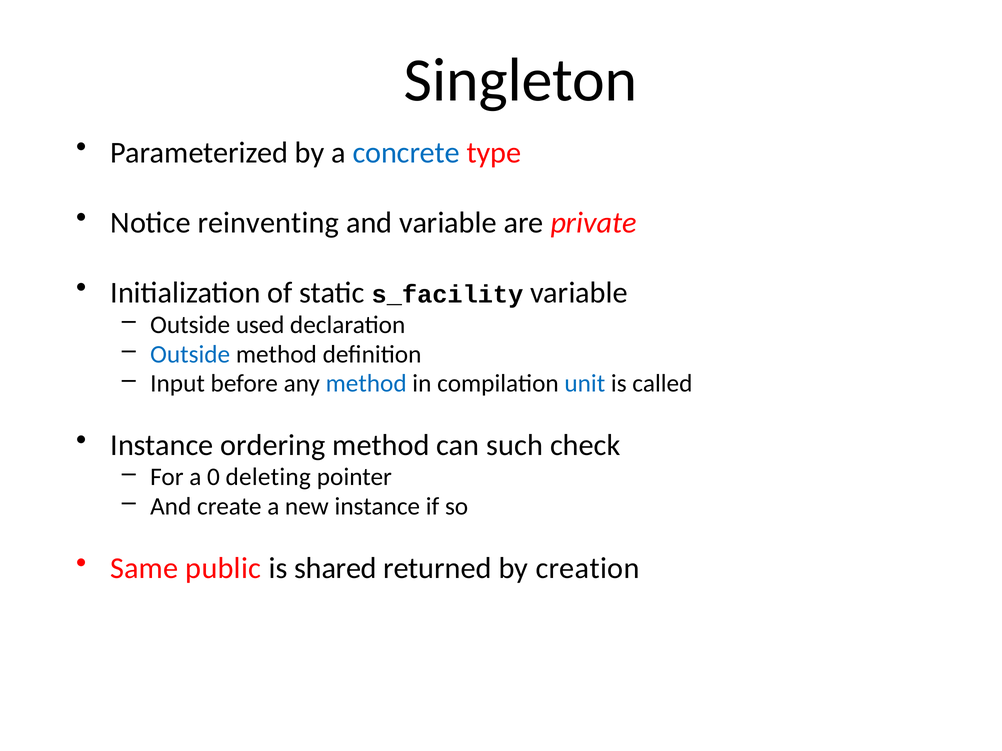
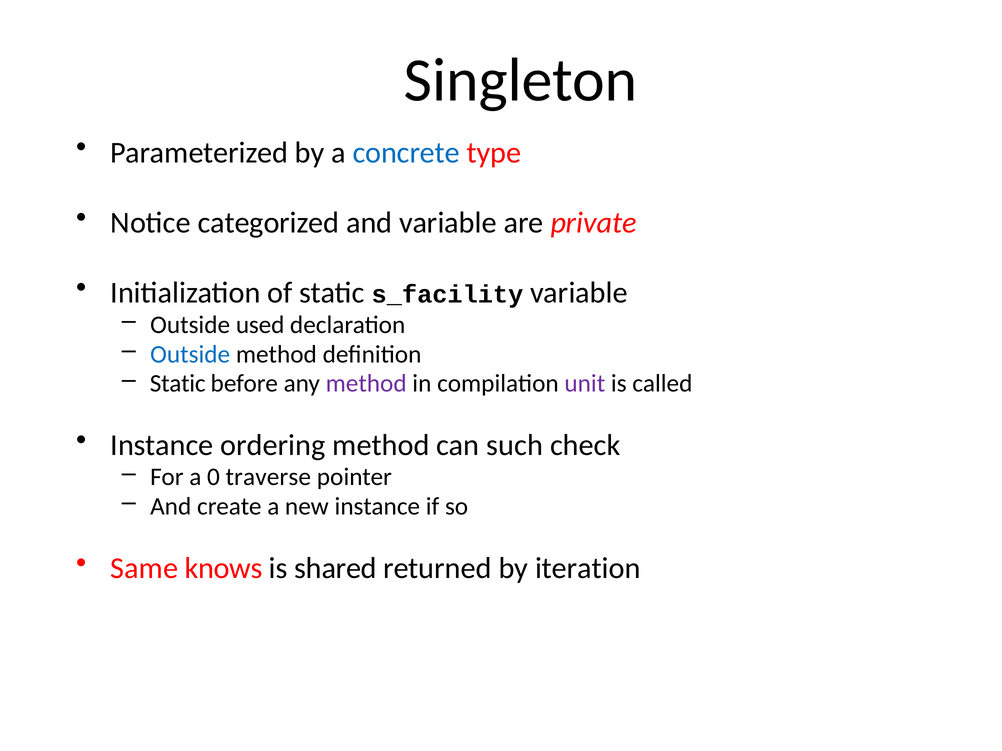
reinventing: reinventing -> categorized
Input at (178, 384): Input -> Static
method at (366, 384) colour: blue -> purple
unit colour: blue -> purple
deleting: deleting -> traverse
public: public -> knows
creation: creation -> iteration
